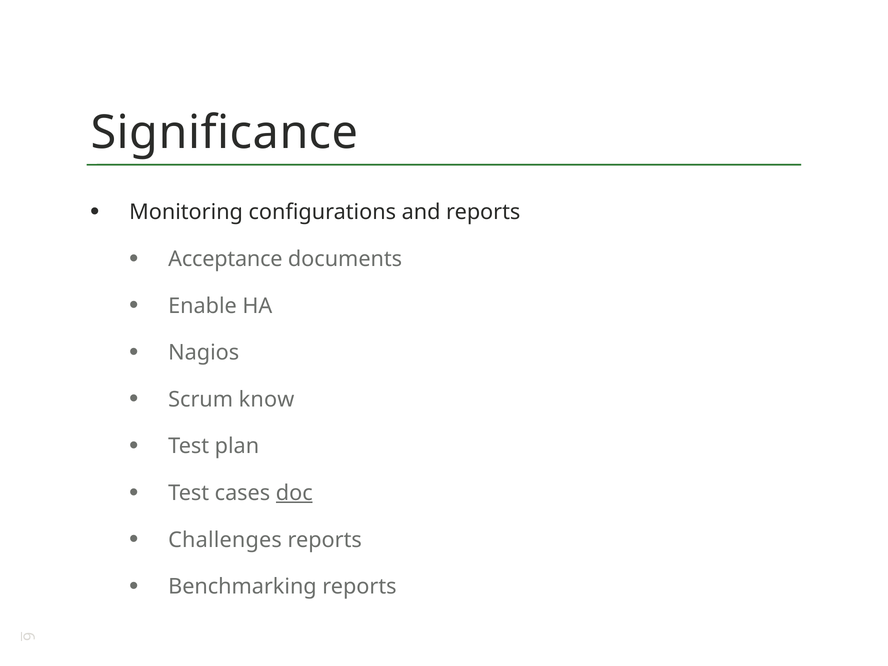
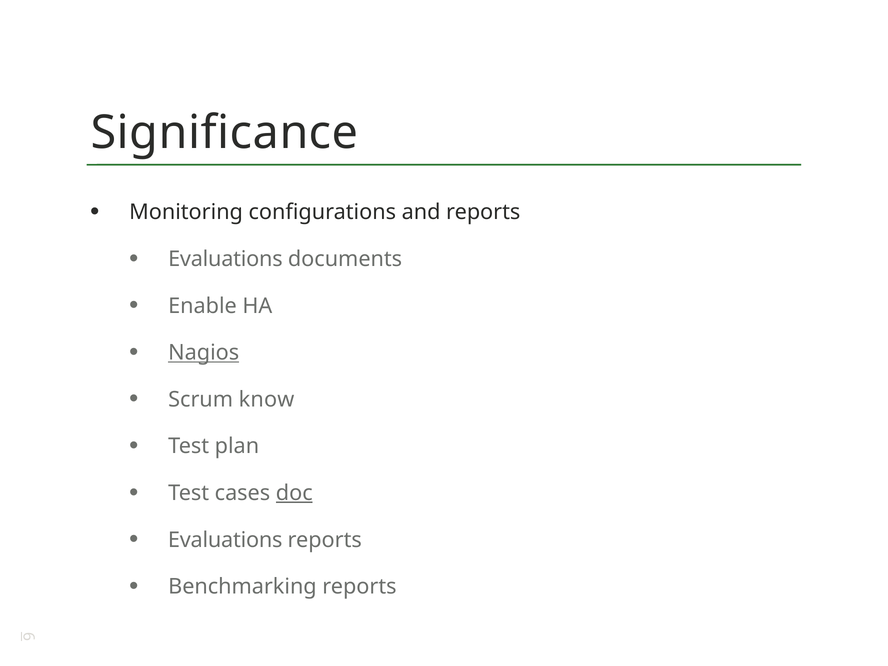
Acceptance at (225, 259): Acceptance -> Evaluations
Nagios underline: none -> present
Challenges at (225, 540): Challenges -> Evaluations
